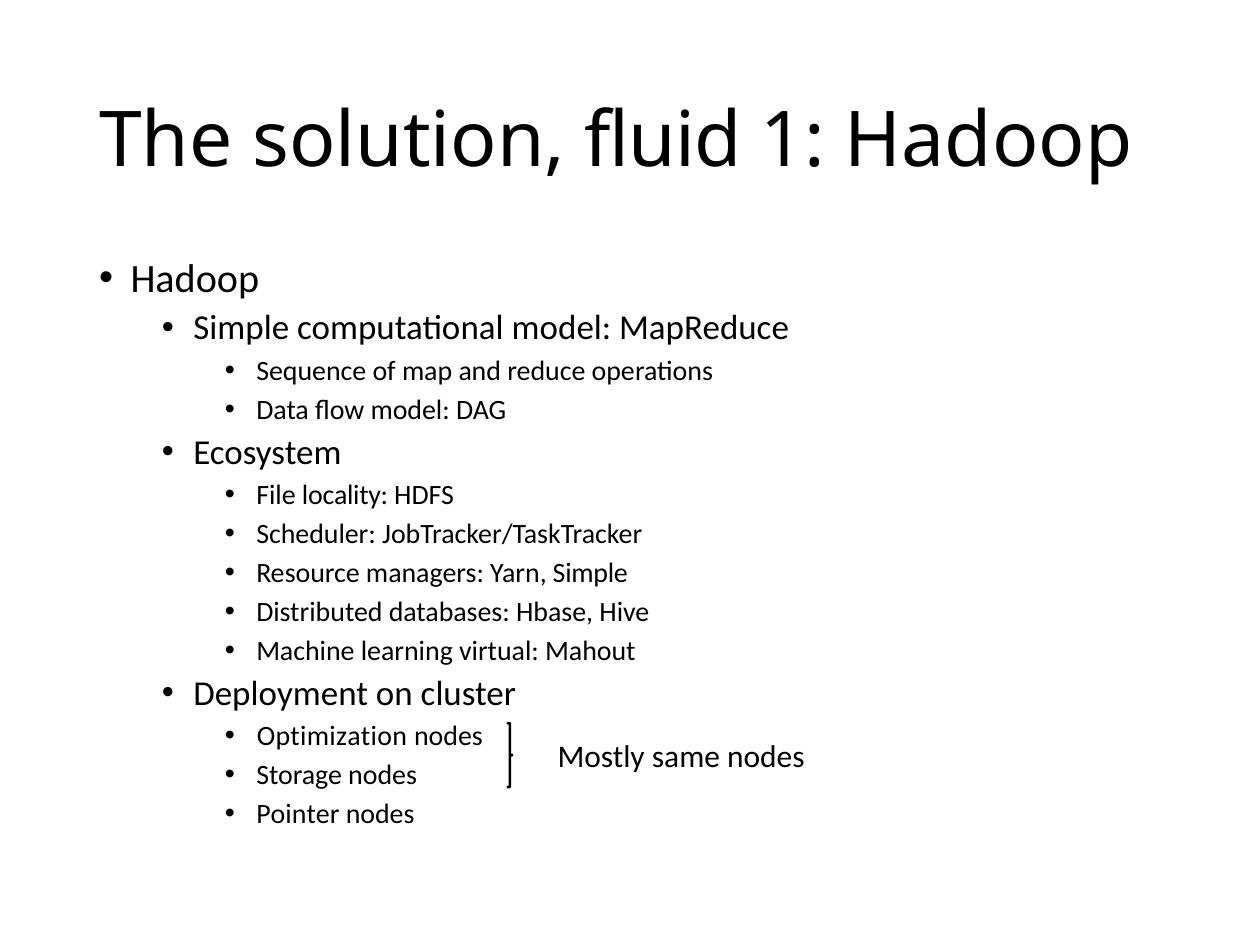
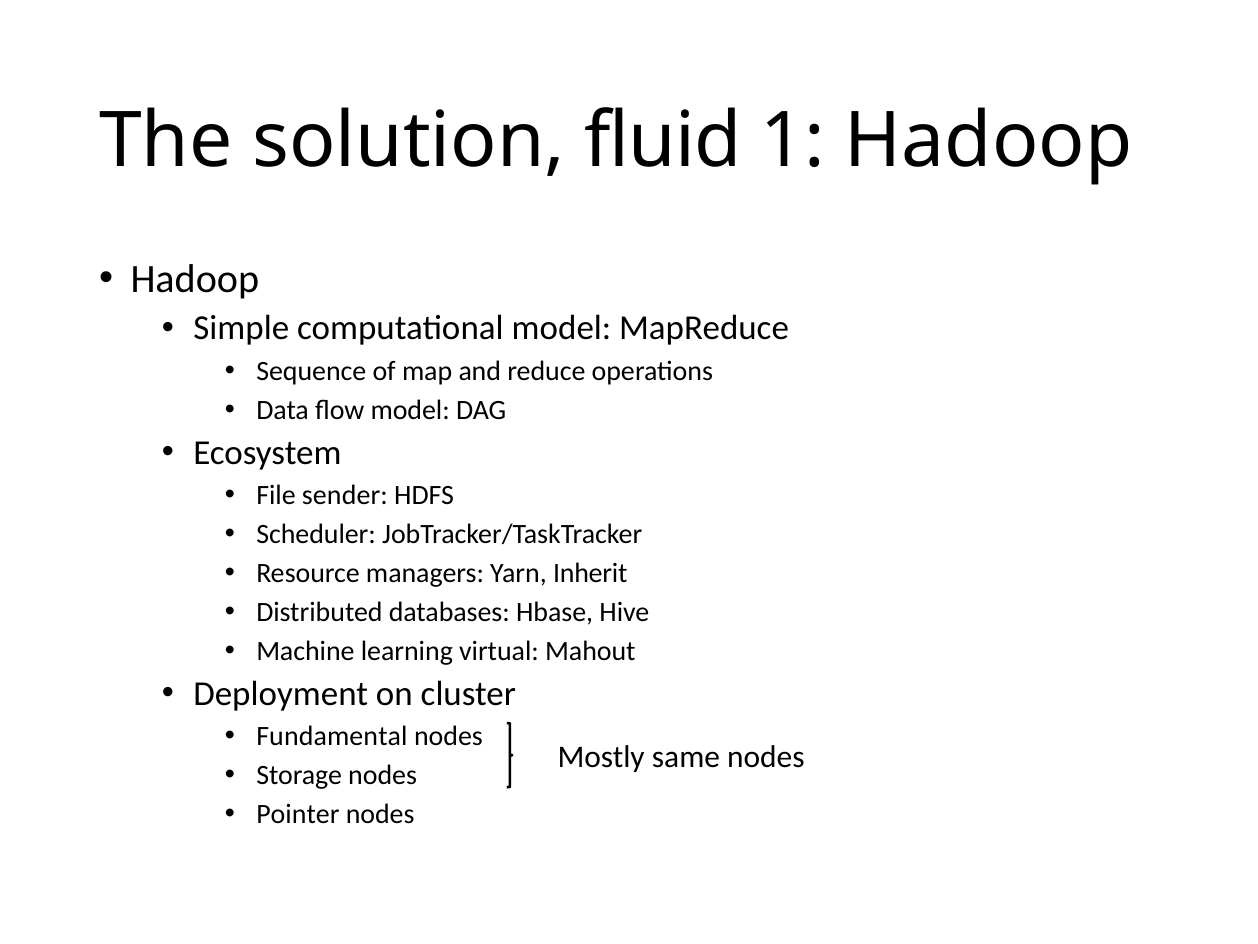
locality: locality -> sender
Yarn Simple: Simple -> Inherit
Optimization: Optimization -> Fundamental
